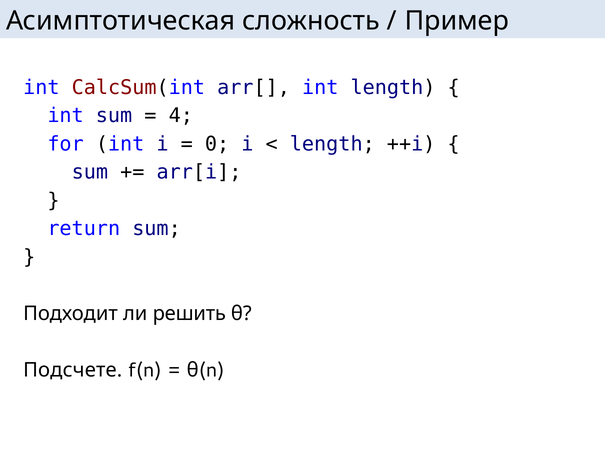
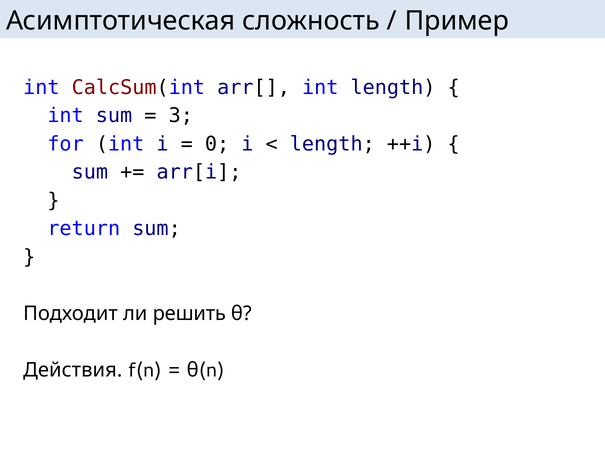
4: 4 -> 3
Подсчете: Подсчете -> Действия
